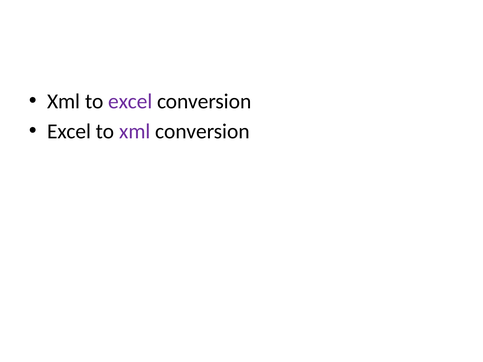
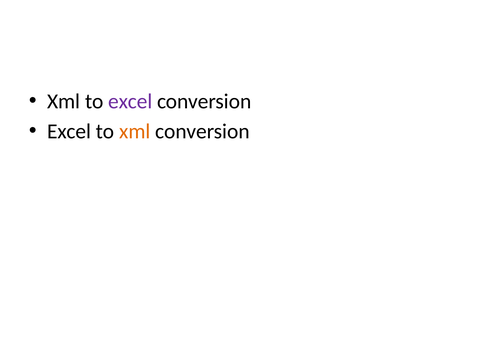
xml at (135, 131) colour: purple -> orange
